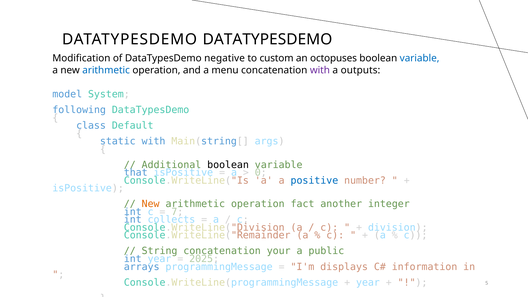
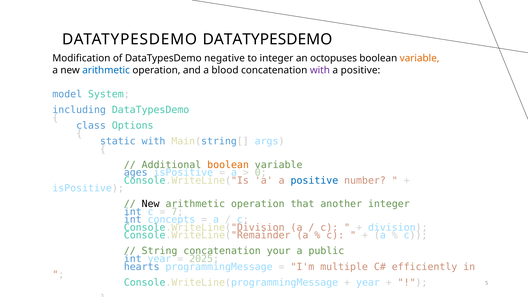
to custom: custom -> integer
variable at (420, 58) colour: blue -> orange
menu: menu -> blood
outputs at (361, 70): outputs -> positive
following: following -> including
Default: Default -> Options
boolean at (228, 165) colour: black -> orange
that: that -> ages
New at (151, 204) colour: orange -> black
fact: fact -> that
collects: collects -> concepts
arrays: arrays -> hearts
displays: displays -> multiple
information: information -> efficiently
